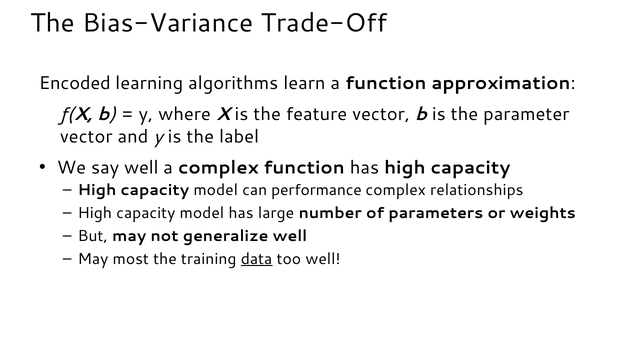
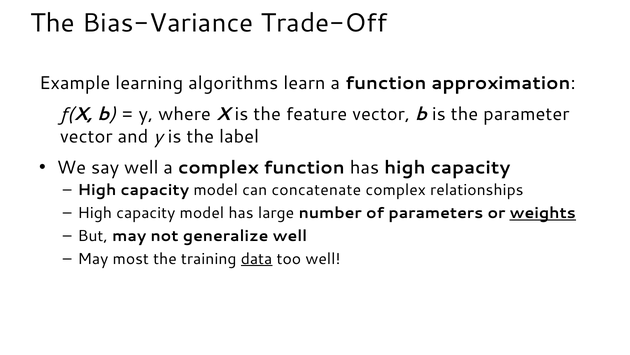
Encoded: Encoded -> Example
performance: performance -> concatenate
weights underline: none -> present
